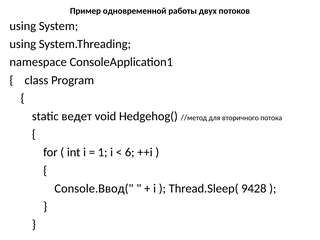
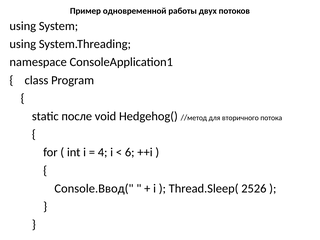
ведет: ведет -> после
1: 1 -> 4
9428: 9428 -> 2526
